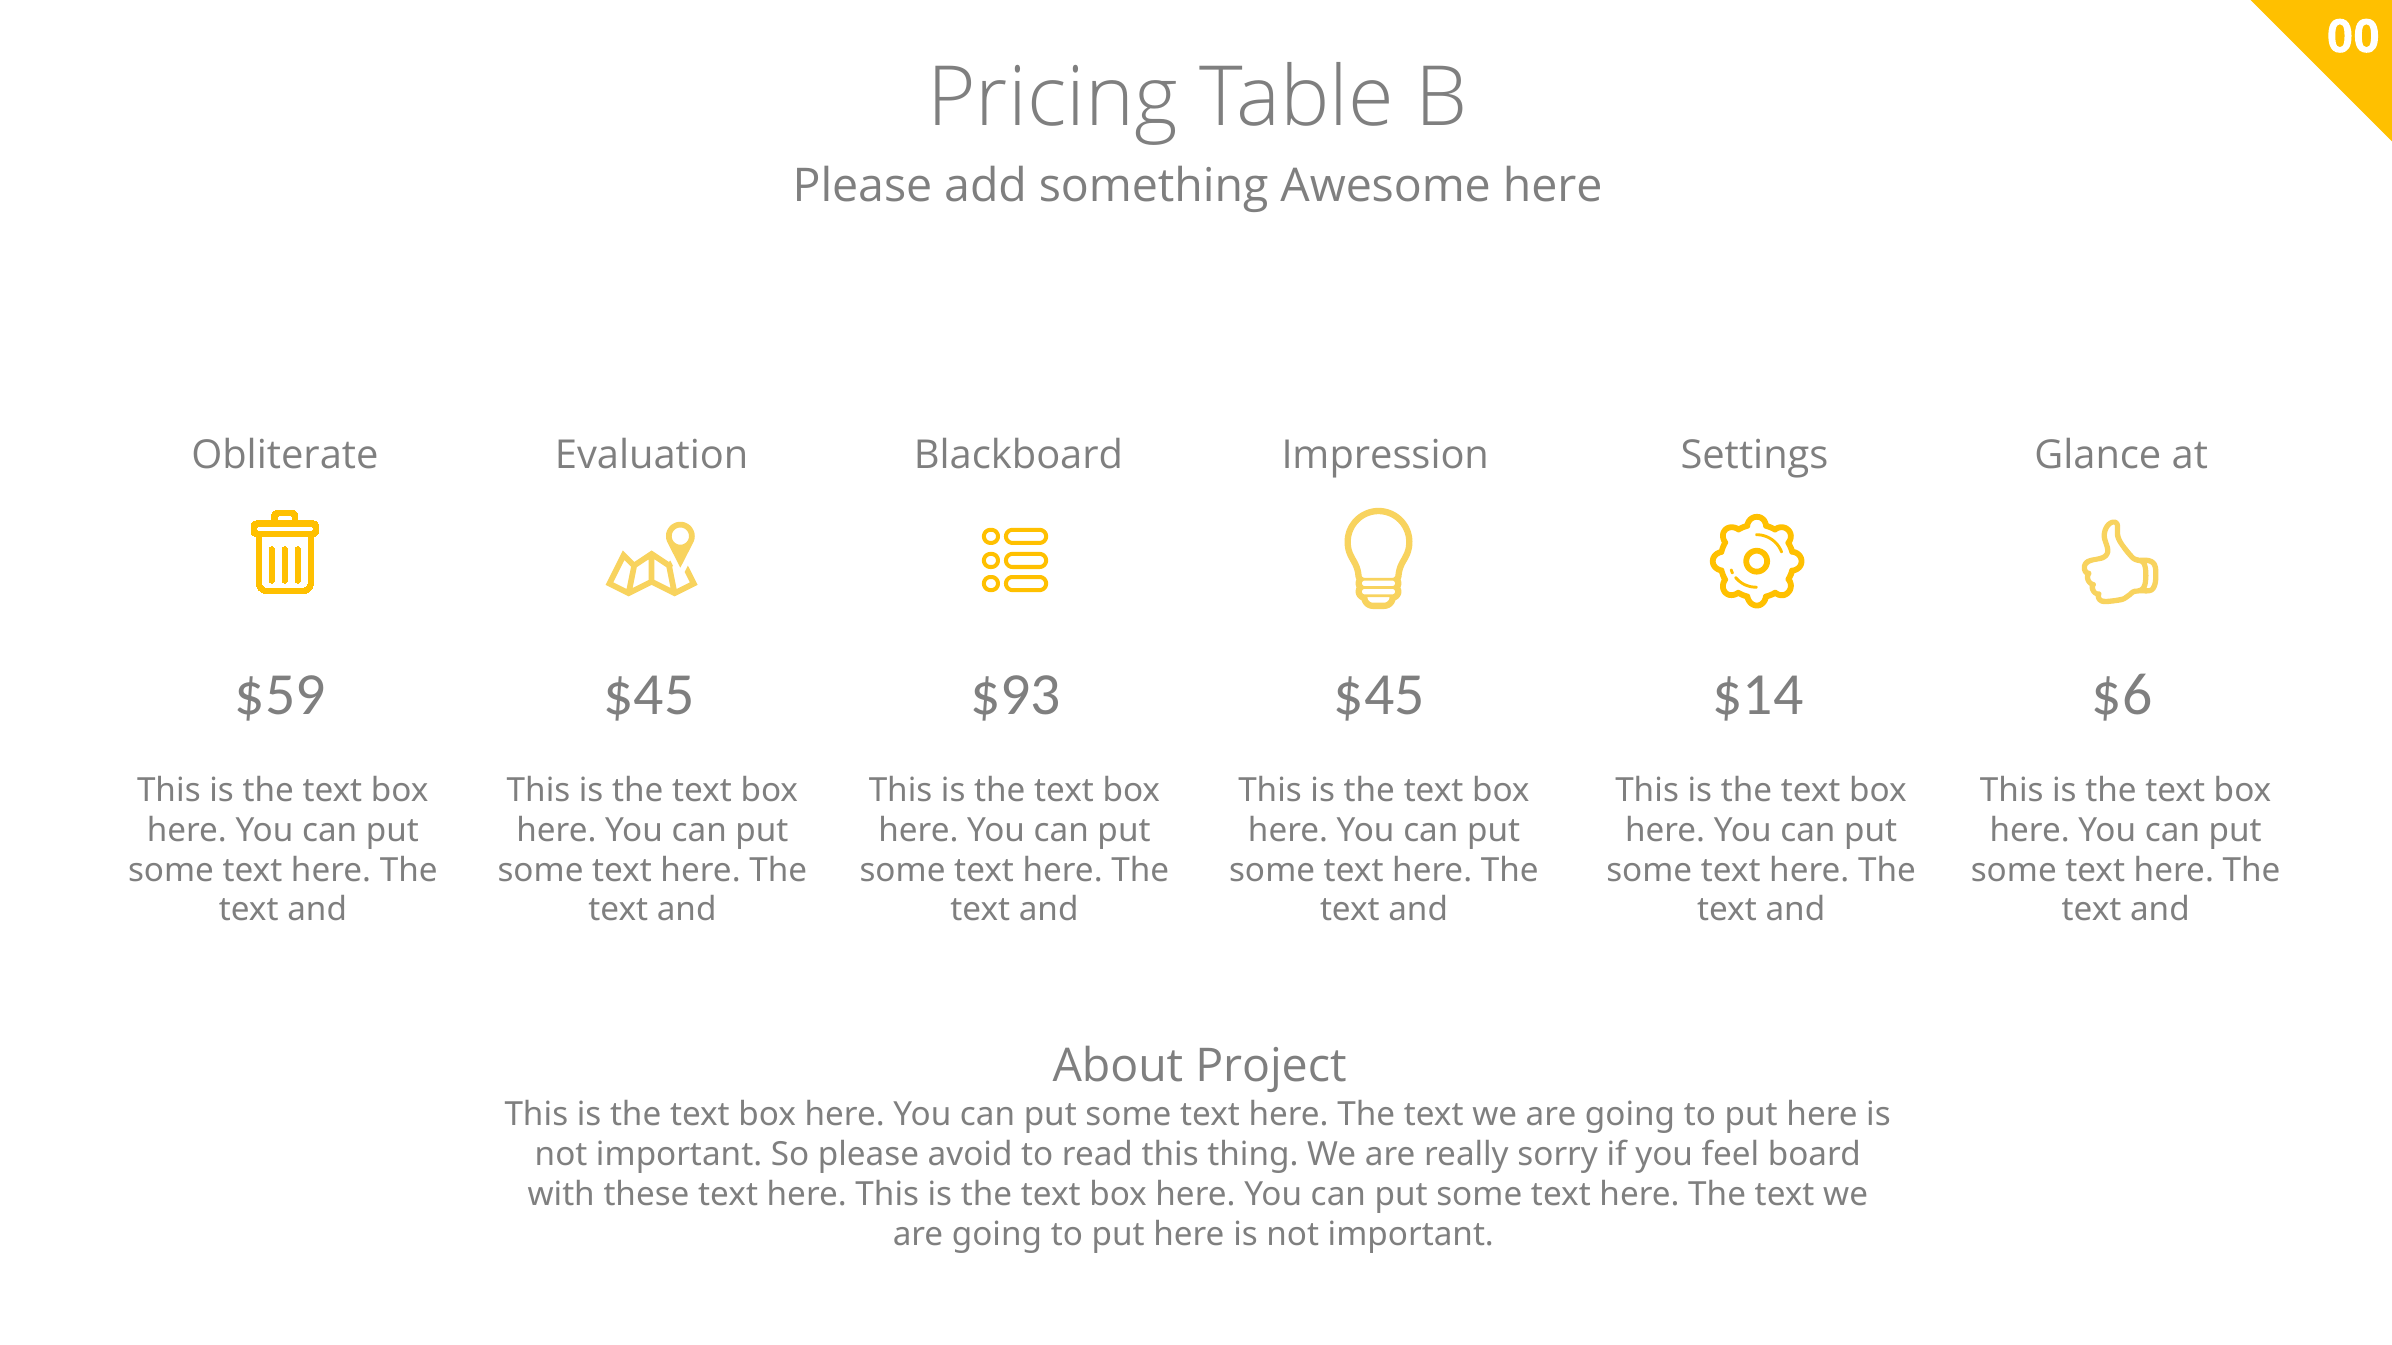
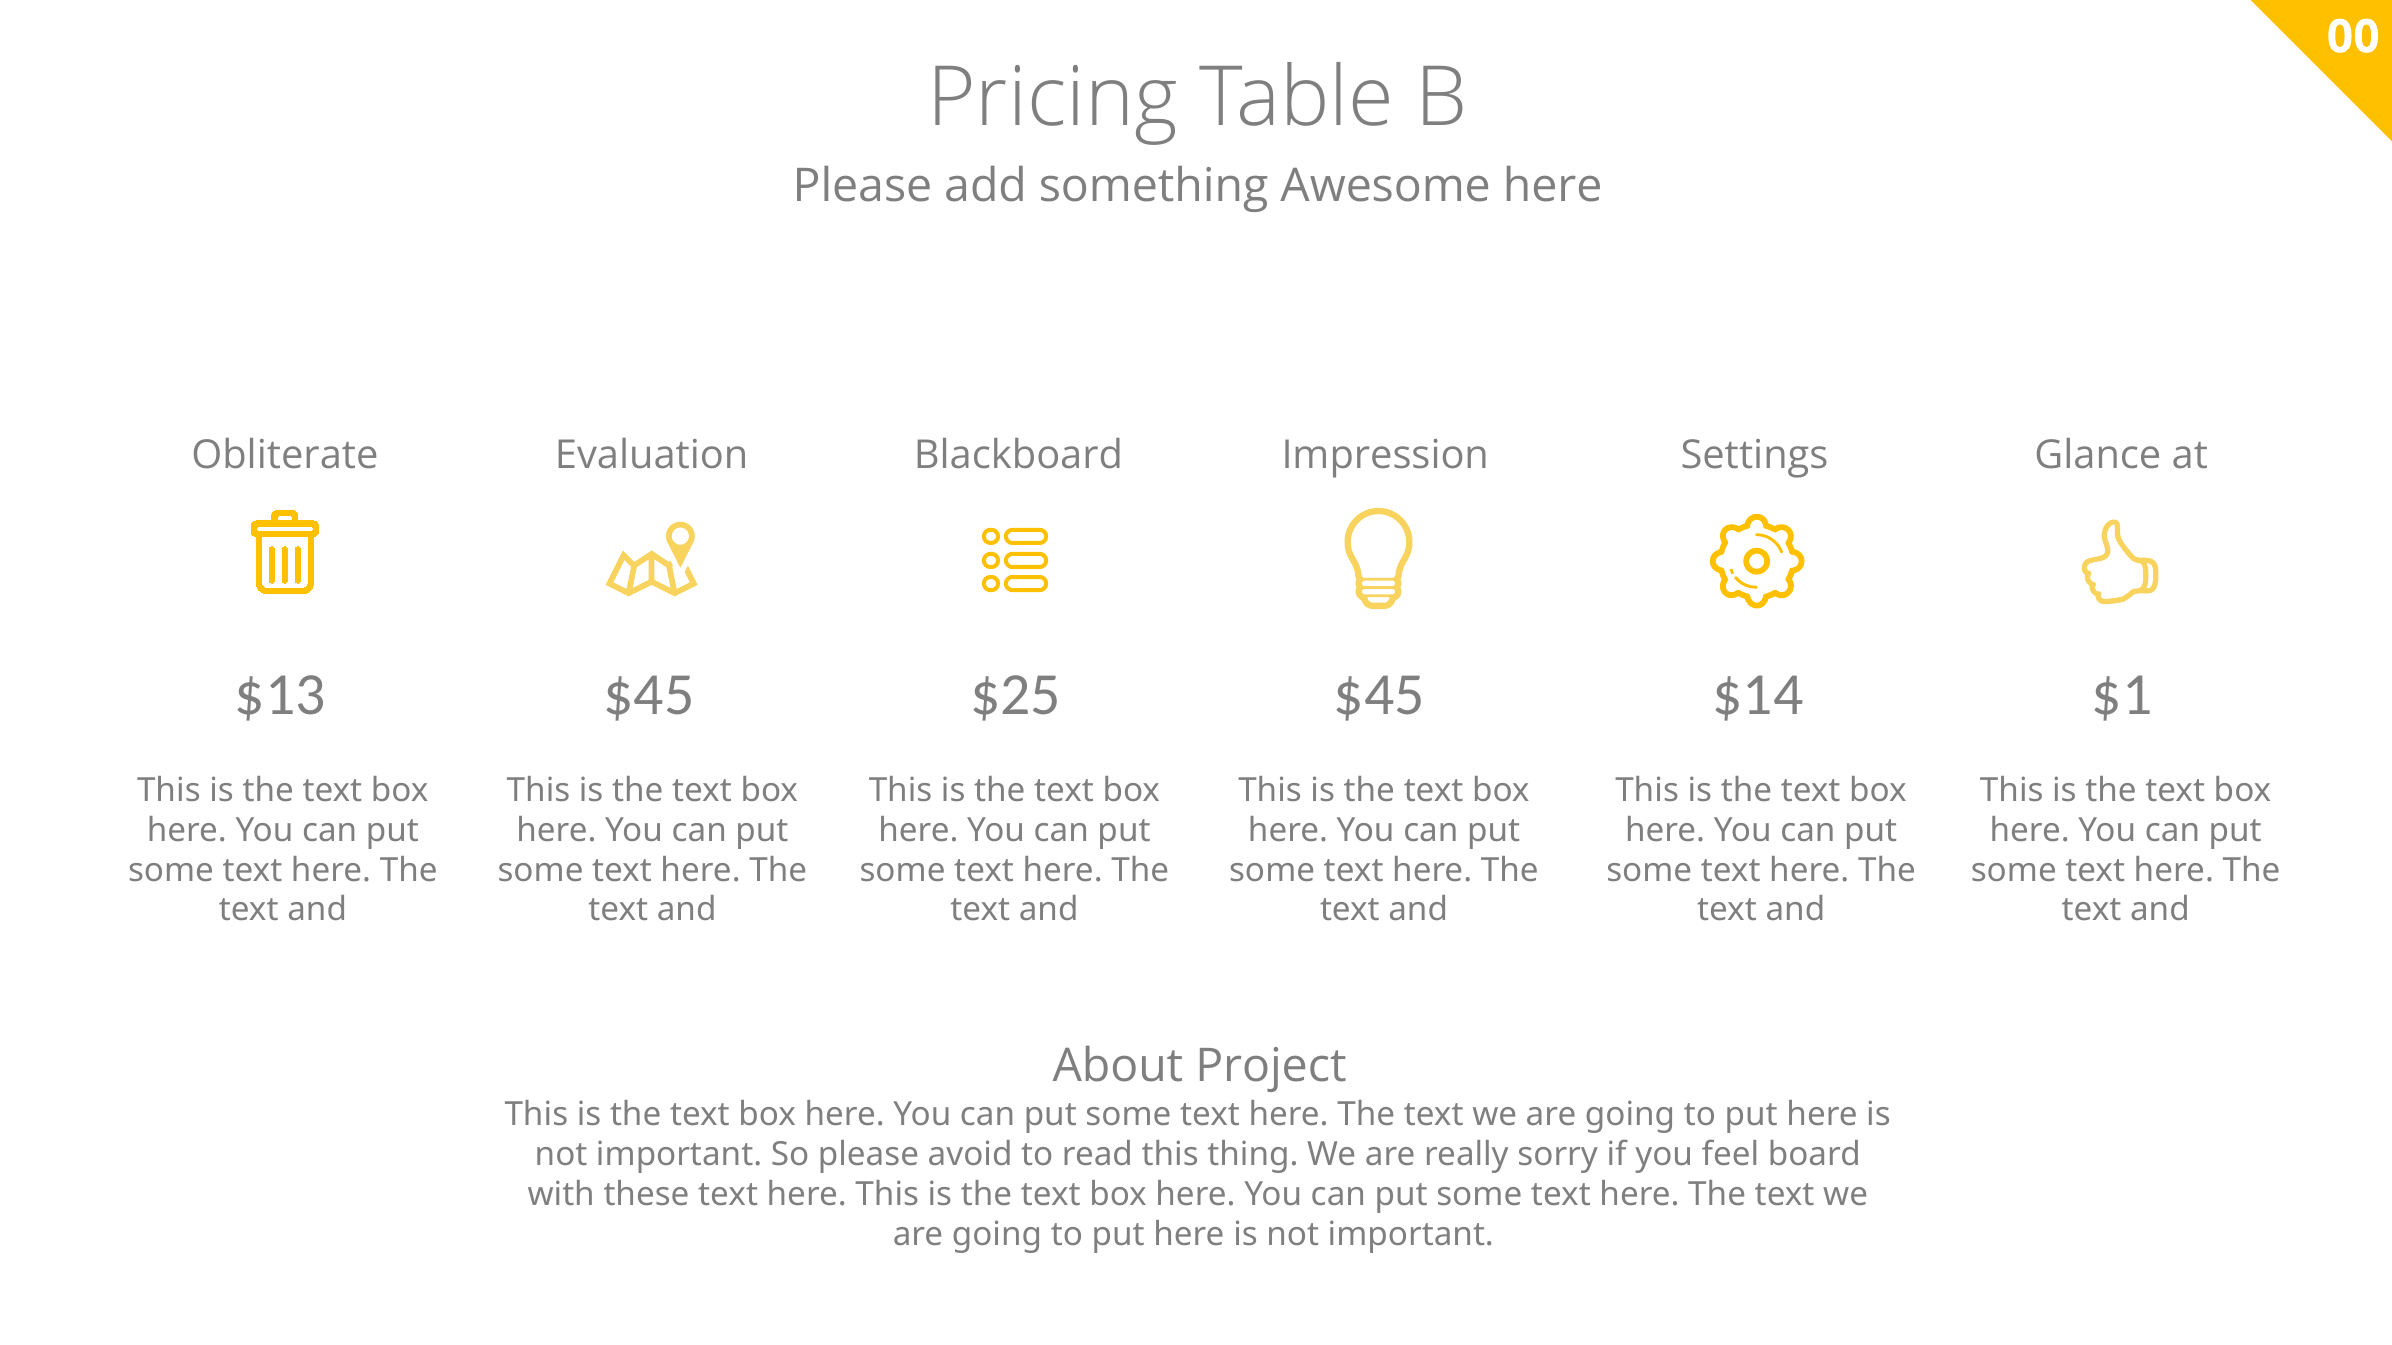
$59: $59 -> $13
$93: $93 -> $25
$6: $6 -> $1
